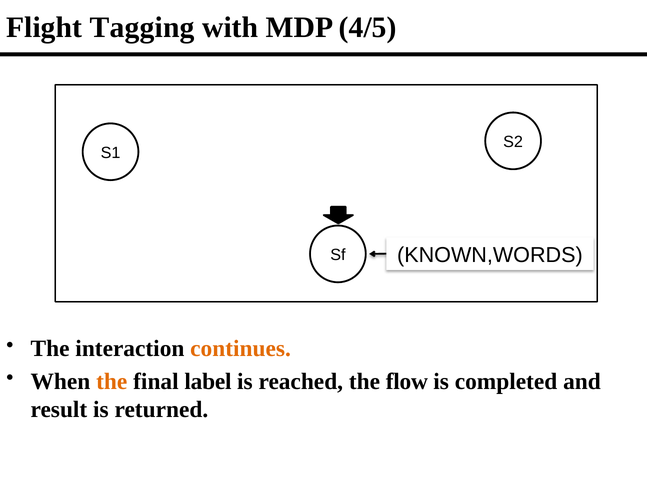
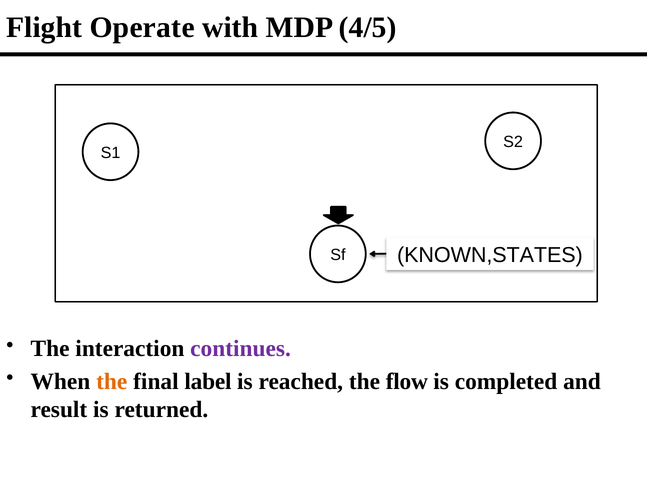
Tagging: Tagging -> Operate
KNOWN,WORDS: KNOWN,WORDS -> KNOWN,STATES
continues colour: orange -> purple
